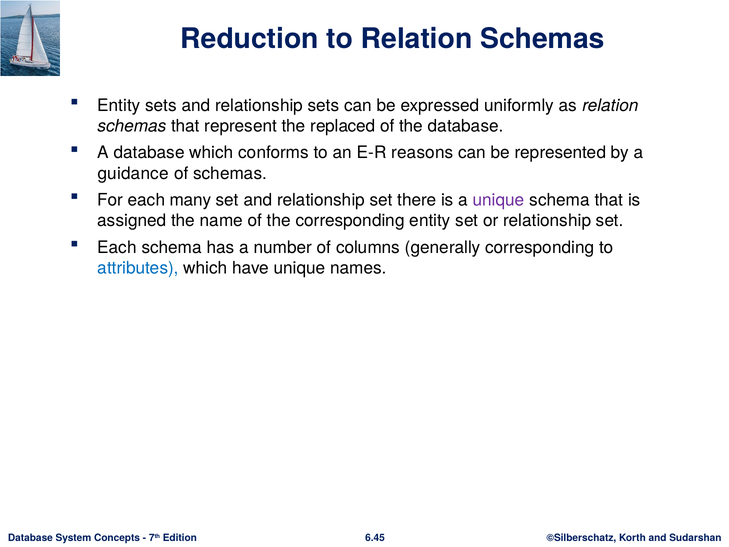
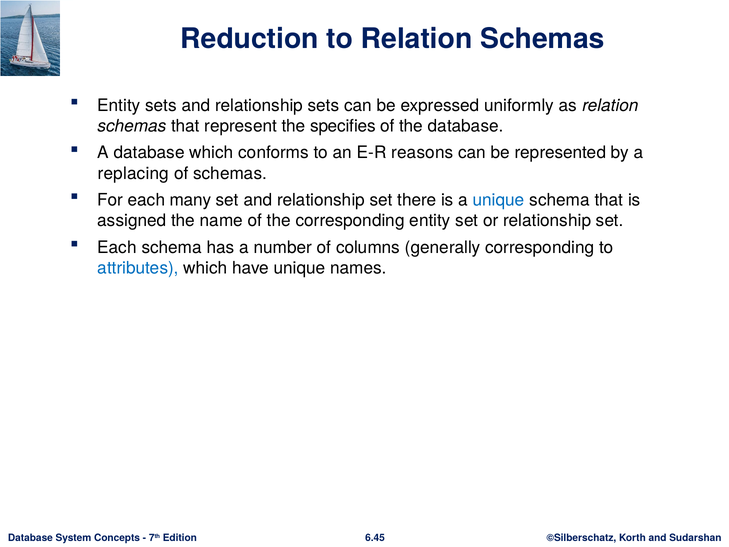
replaced: replaced -> specifies
guidance: guidance -> replacing
unique at (499, 200) colour: purple -> blue
